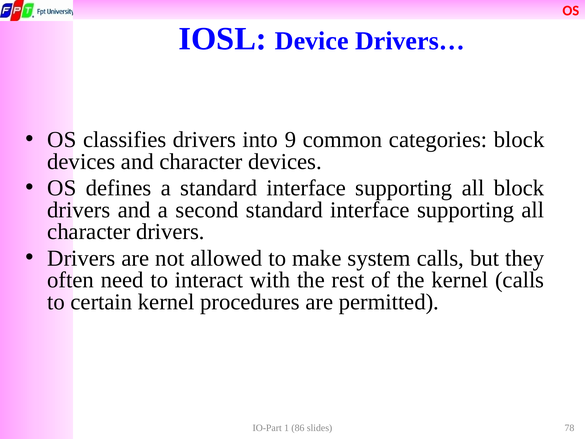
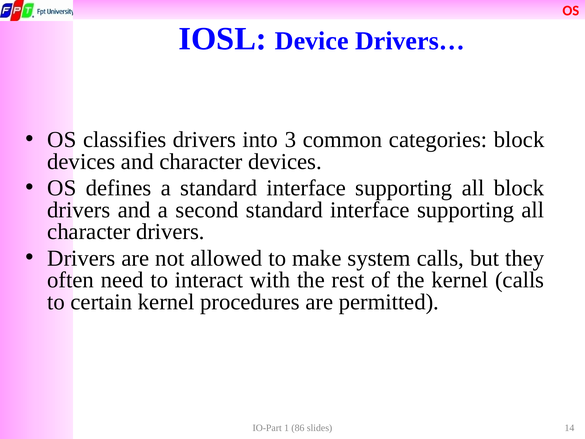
9: 9 -> 3
78: 78 -> 14
